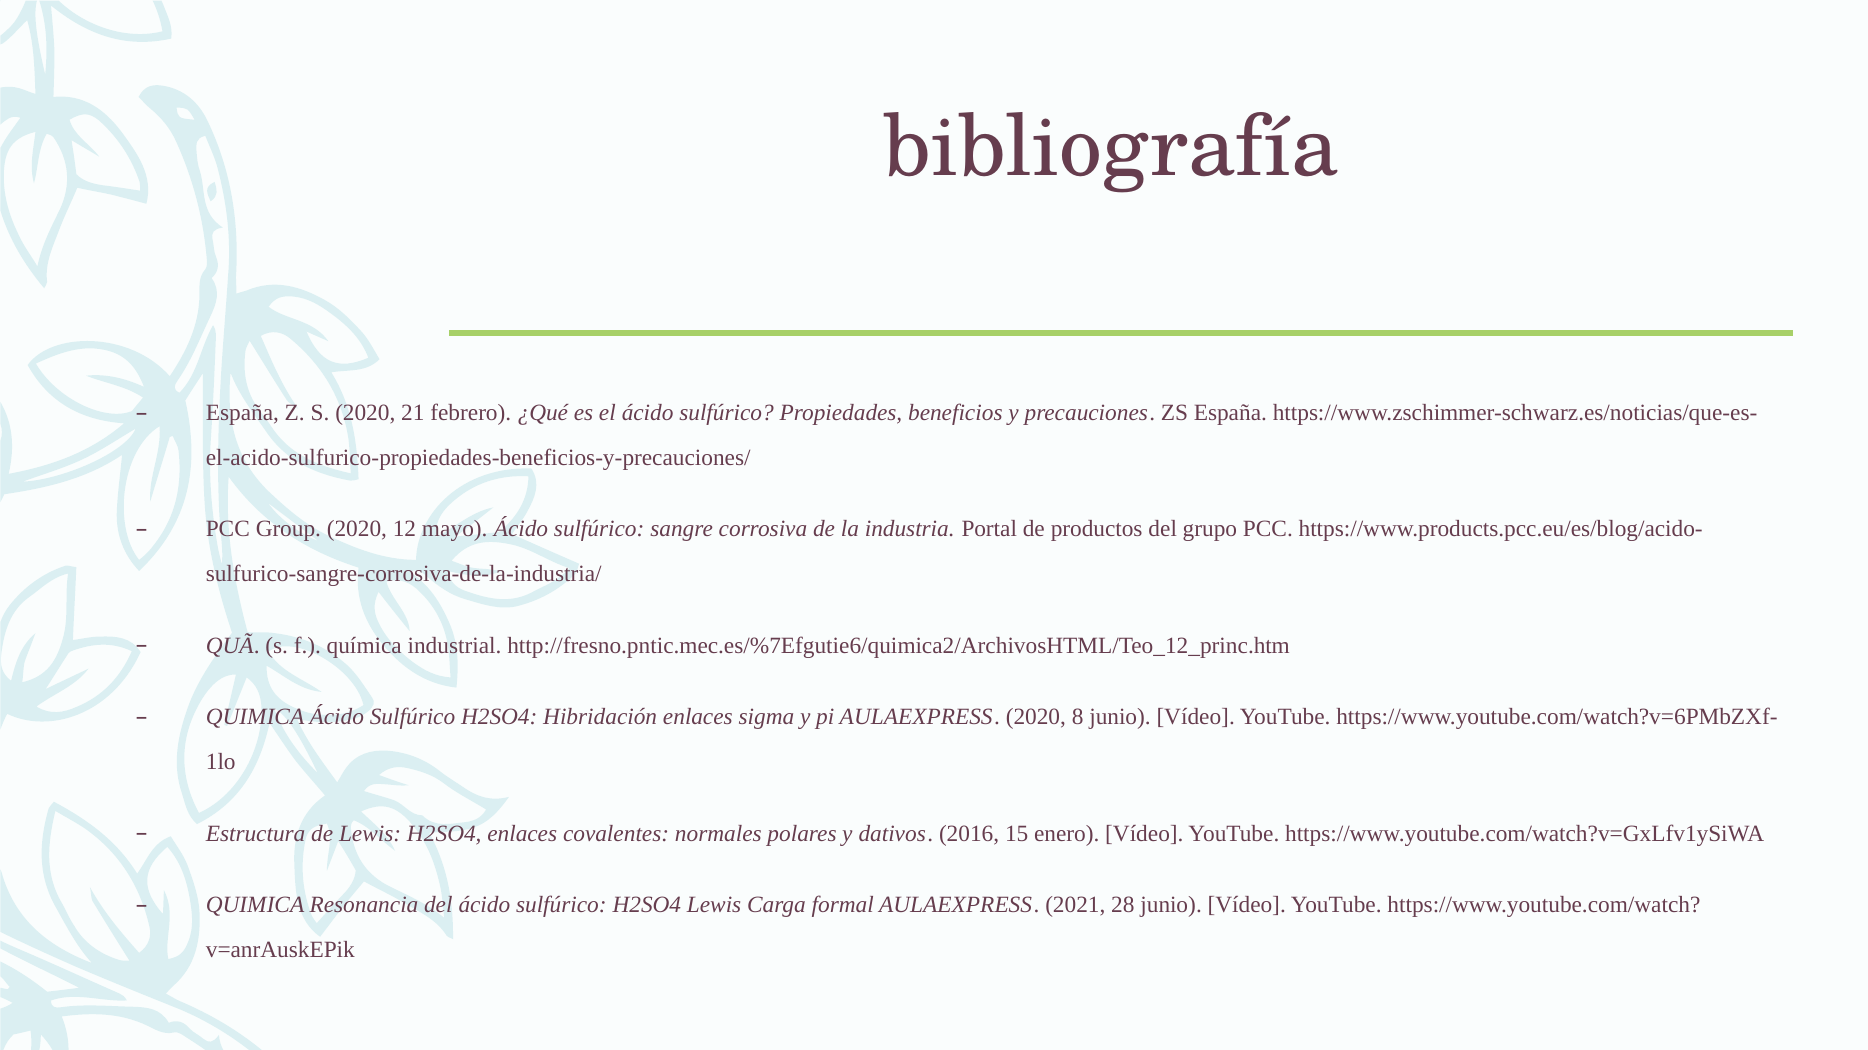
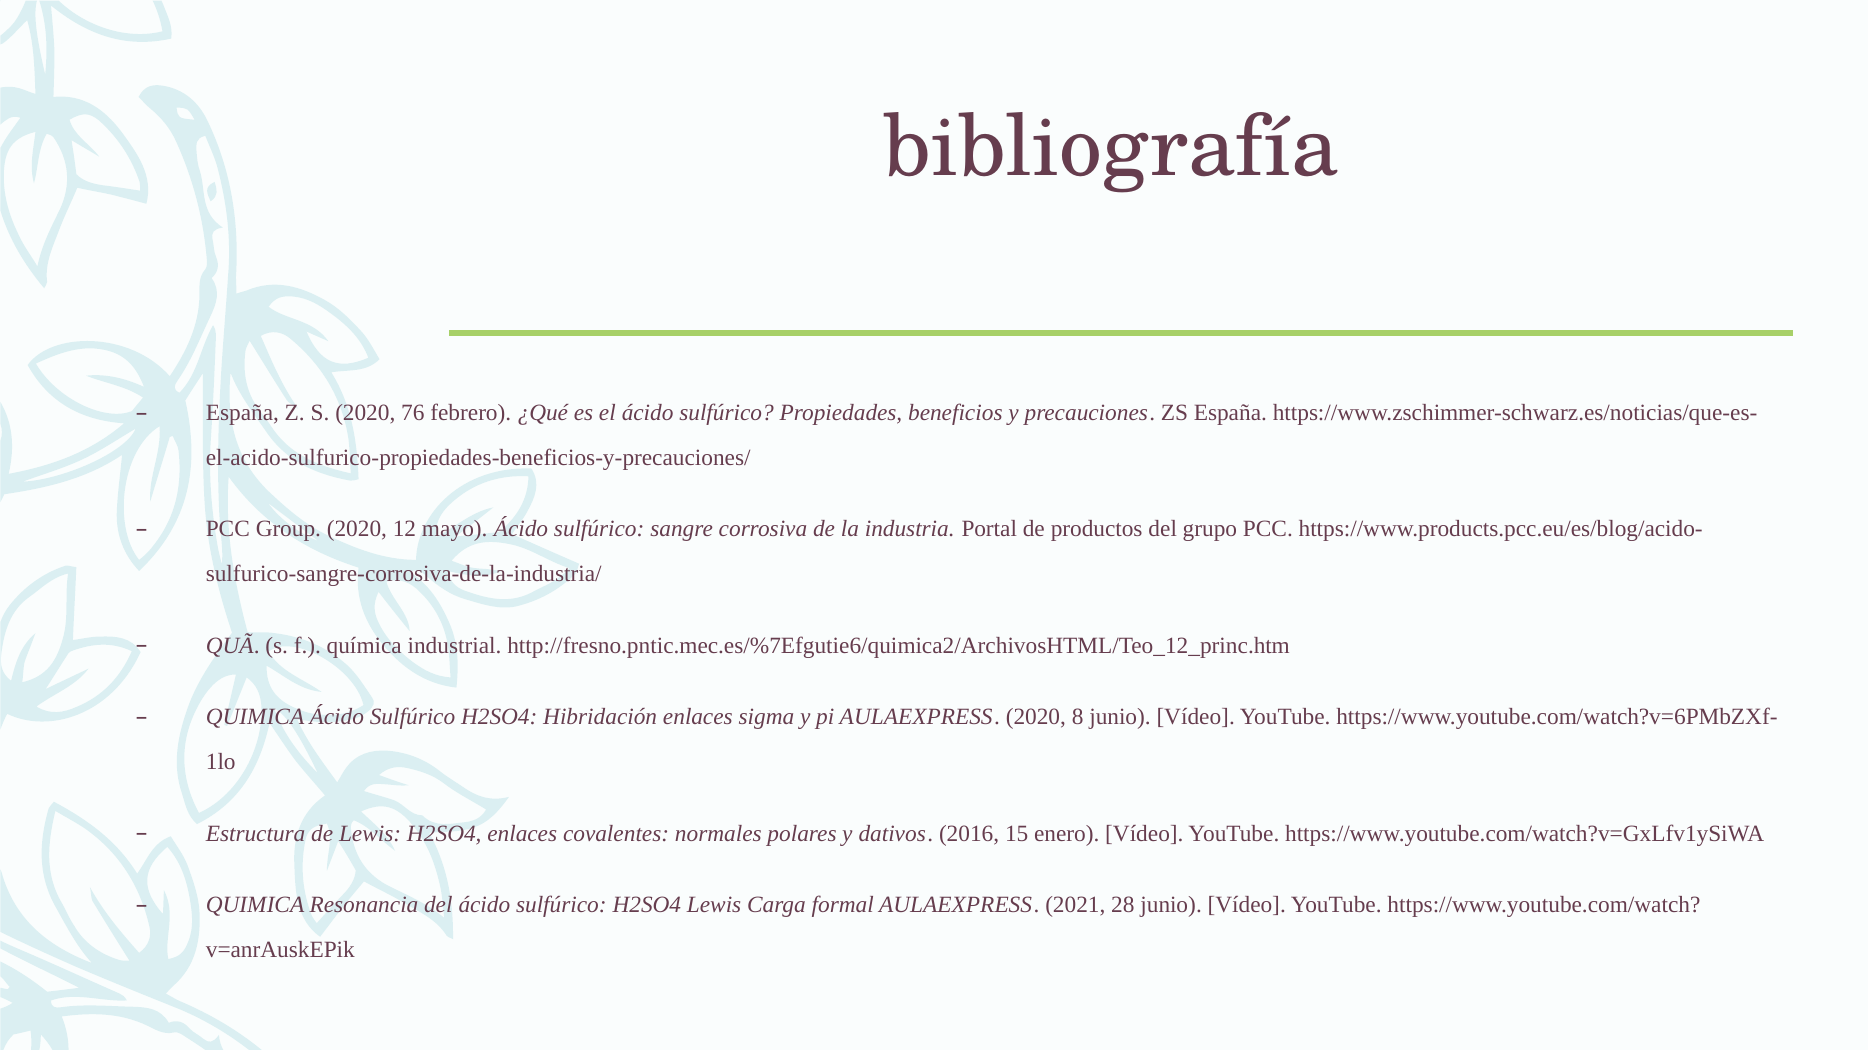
21: 21 -> 76
